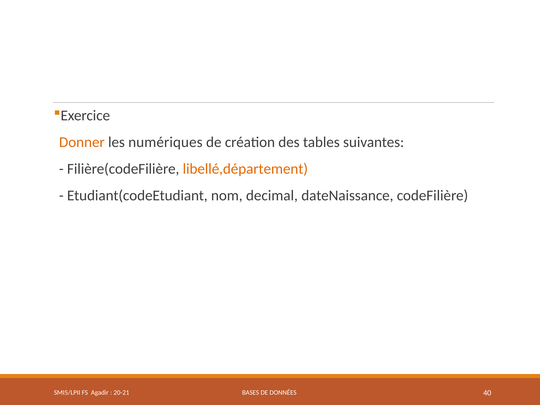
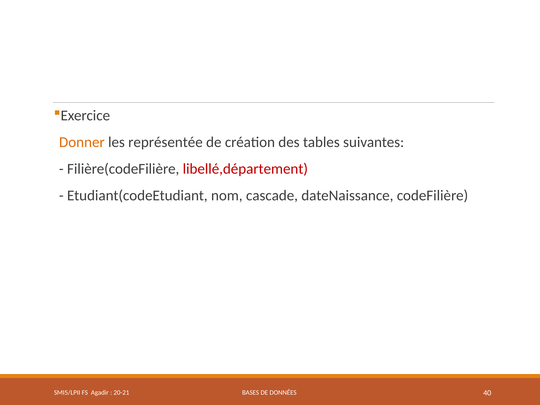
numériques: numériques -> représentée
libellé,département colour: orange -> red
decimal: decimal -> cascade
